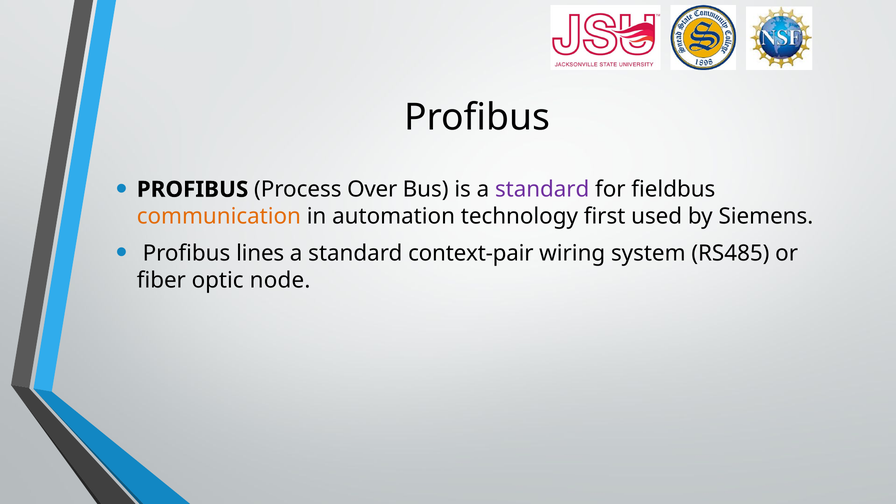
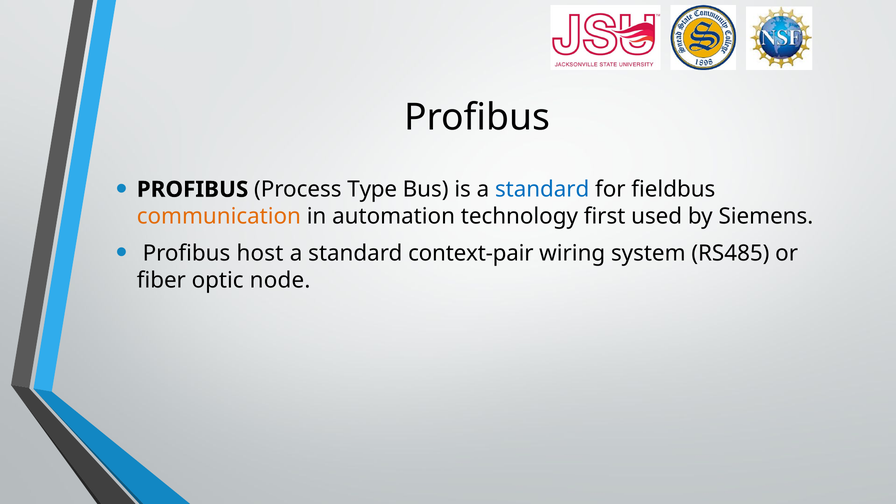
Over: Over -> Type
standard at (542, 189) colour: purple -> blue
lines: lines -> host
